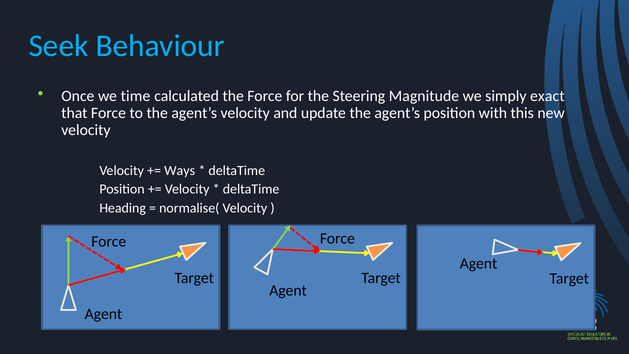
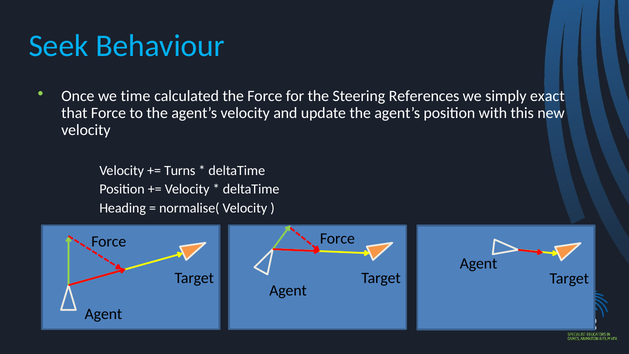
Magnitude: Magnitude -> References
Ways: Ways -> Turns
